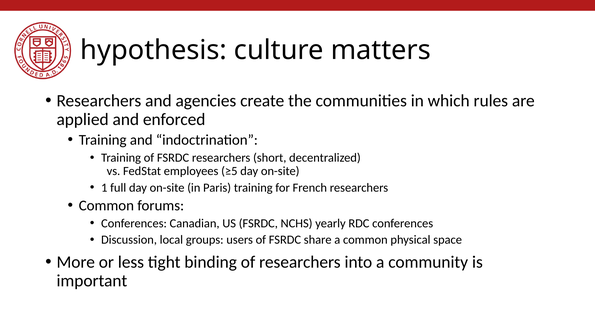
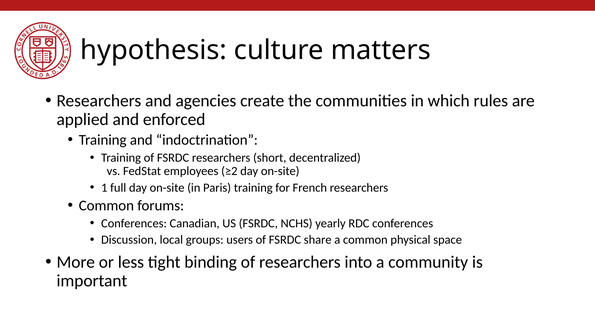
≥5: ≥5 -> ≥2
